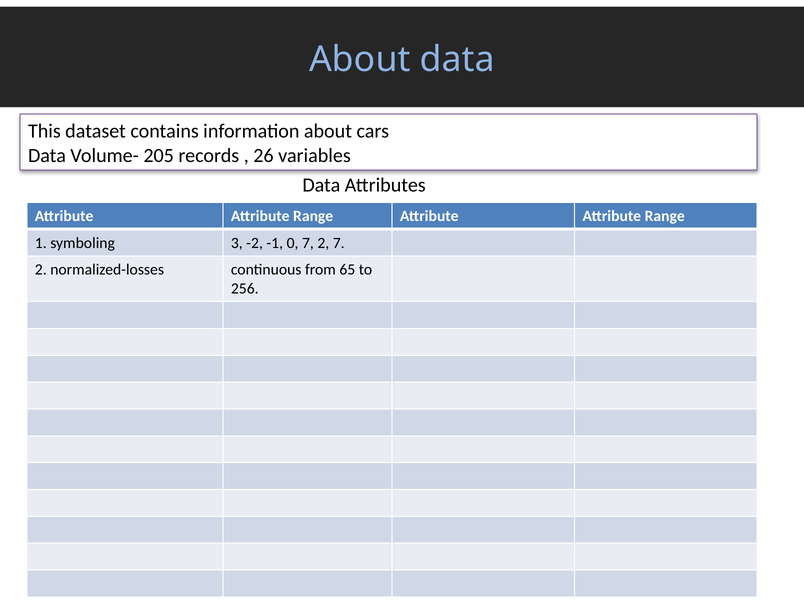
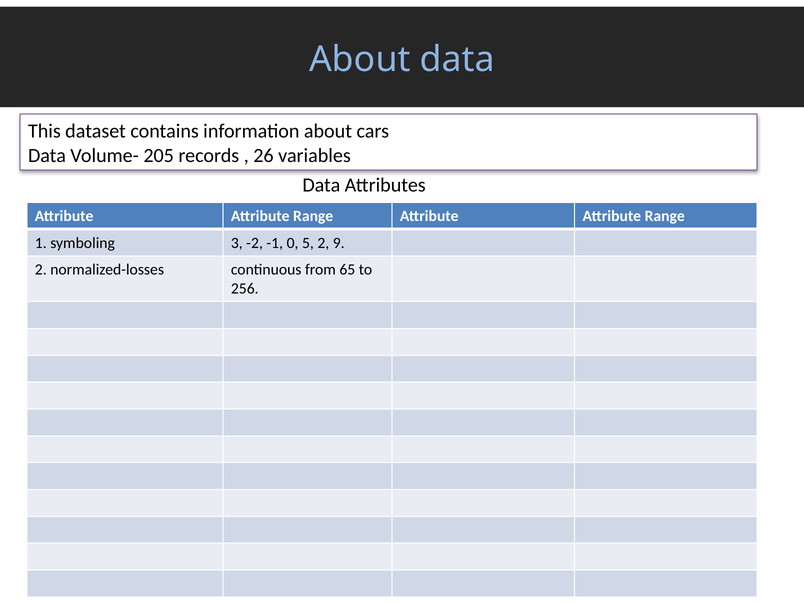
0 7: 7 -> 5
2 7: 7 -> 9
